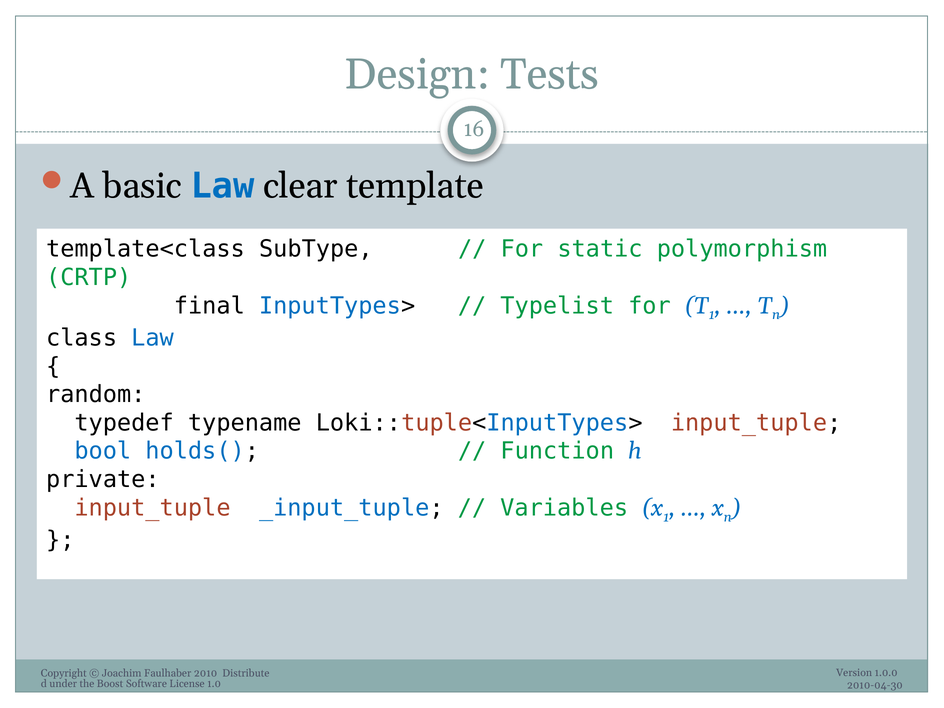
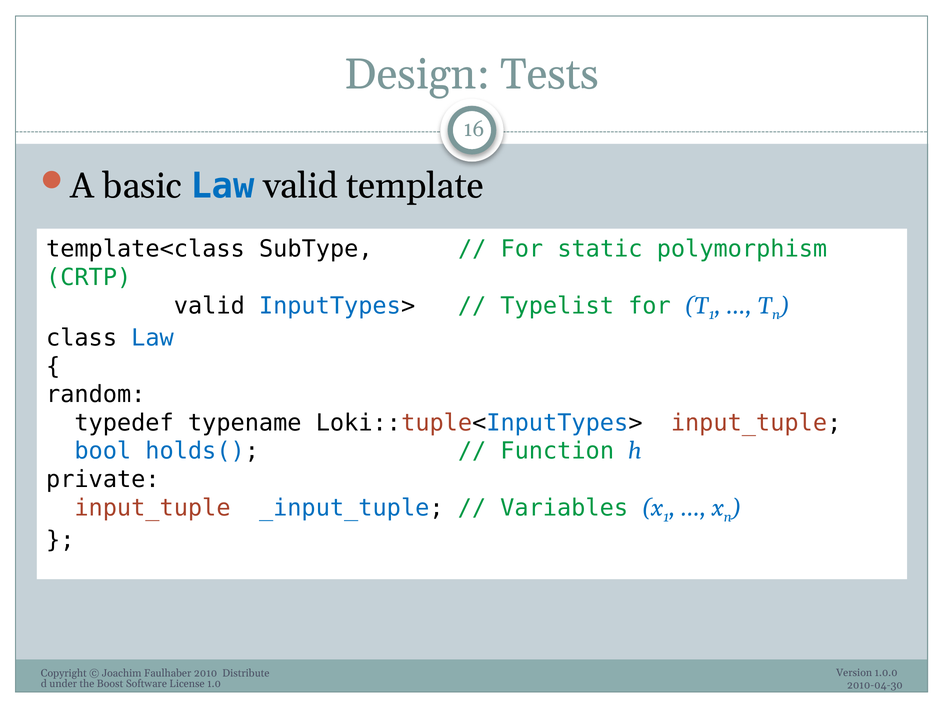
Law clear: clear -> valid
final at (209, 306): final -> valid
